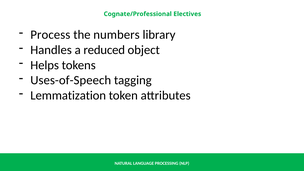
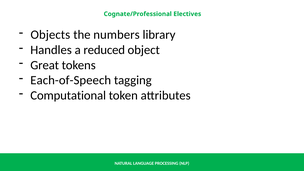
Process: Process -> Objects
Helps: Helps -> Great
Uses-of-Speech: Uses-of-Speech -> Each-of-Speech
Lemmatization: Lemmatization -> Computational
